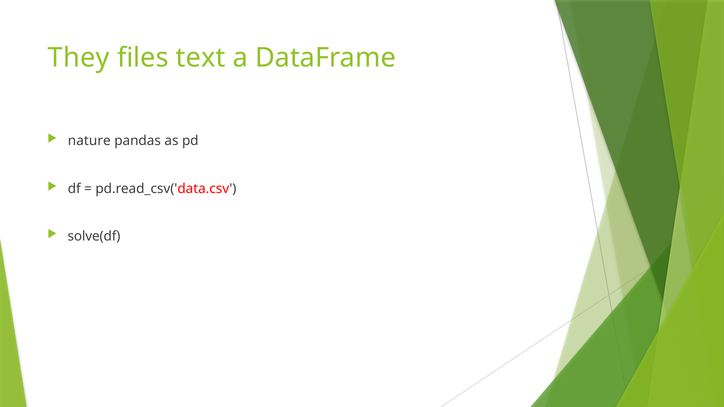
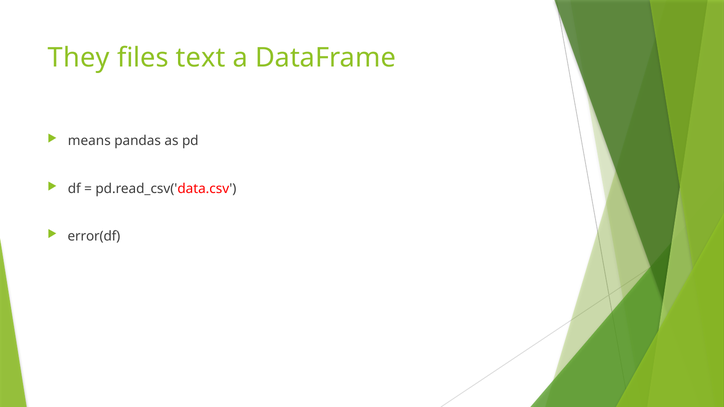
nature: nature -> means
solve(df: solve(df -> error(df
